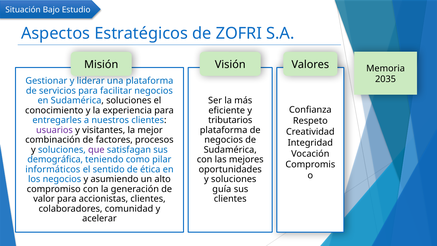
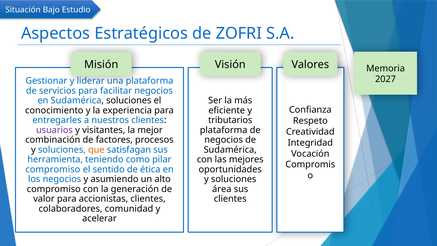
2035: 2035 -> 2027
que colour: purple -> orange
demográfica: demográfica -> herramienta
informáticos at (53, 169): informáticos -> compromiso
guía: guía -> área
